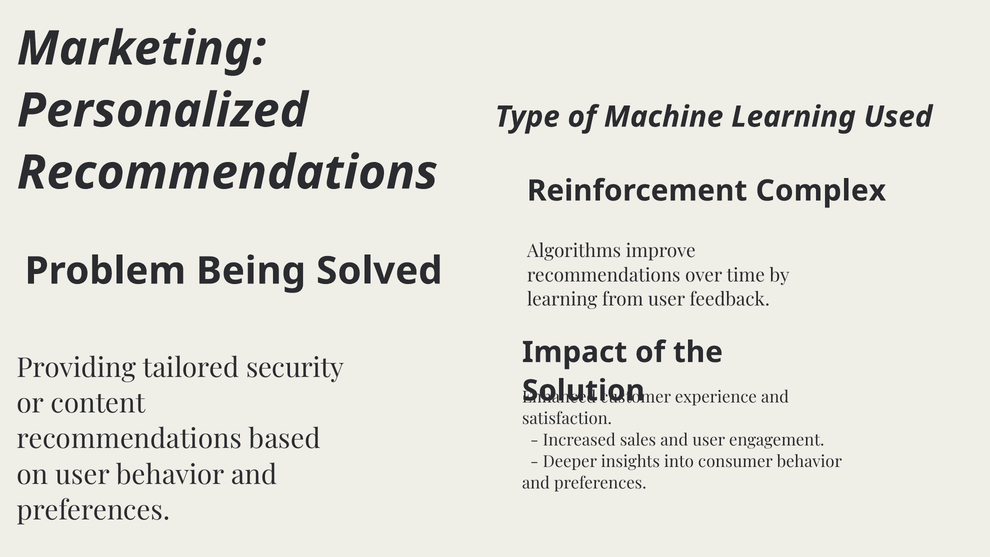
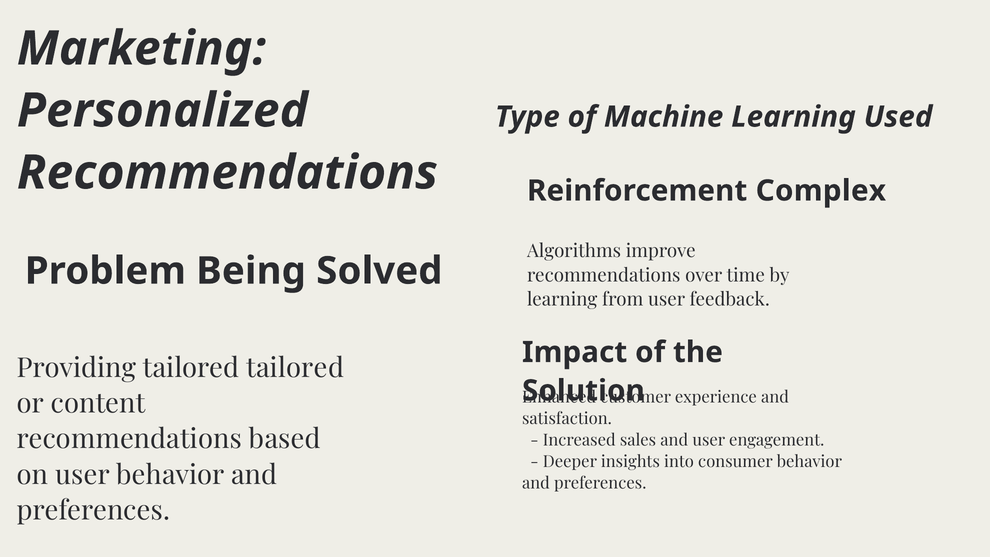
tailored security: security -> tailored
